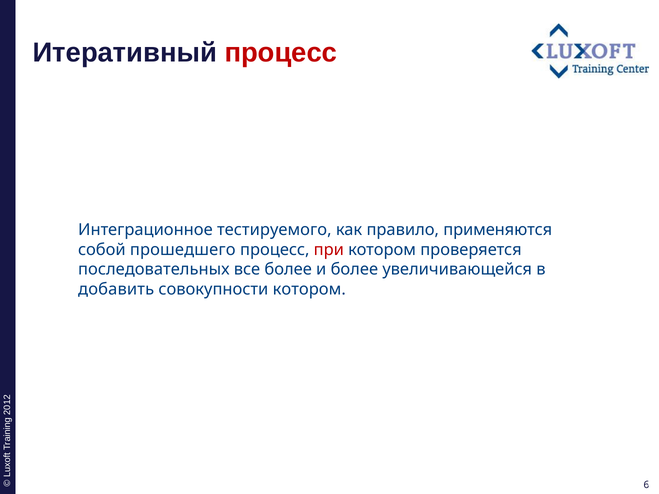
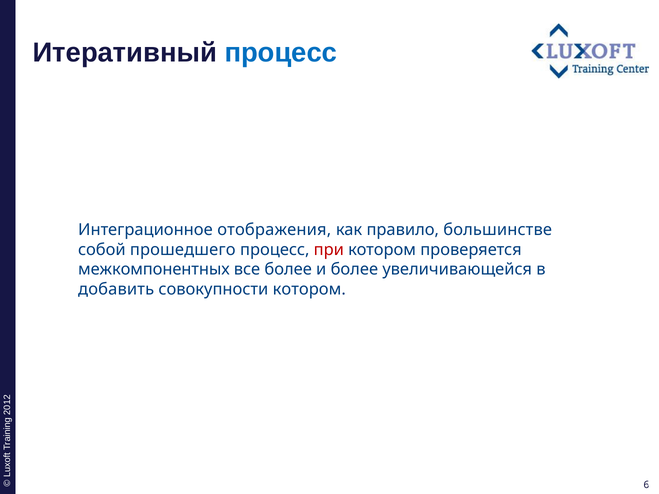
процесс at (281, 53) colour: red -> blue
тестируемого: тестируемого -> отображения
применяются: применяются -> большинстве
последовательных: последовательных -> межкомпонентных
